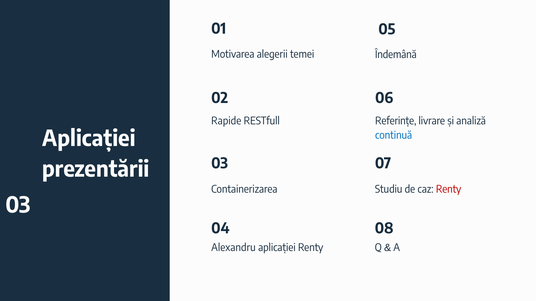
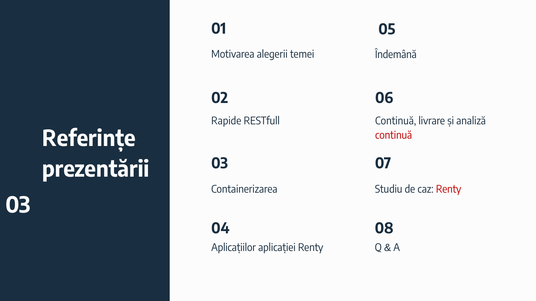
Referințe at (396, 121): Referințe -> Continuă
Aplicației at (89, 139): Aplicației -> Referințe
continuă at (394, 136) colour: blue -> red
Alexandru: Alexandru -> Aplicațiilor
